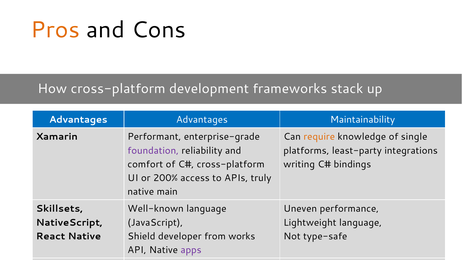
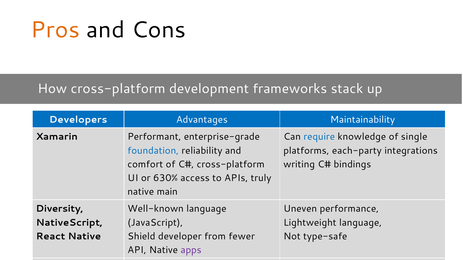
Advantages at (78, 120): Advantages -> Developers
require colour: orange -> blue
foundation colour: purple -> blue
least-party: least-party -> each-party
200%: 200% -> 630%
Skillsets: Skillsets -> Diversity
works: works -> fewer
